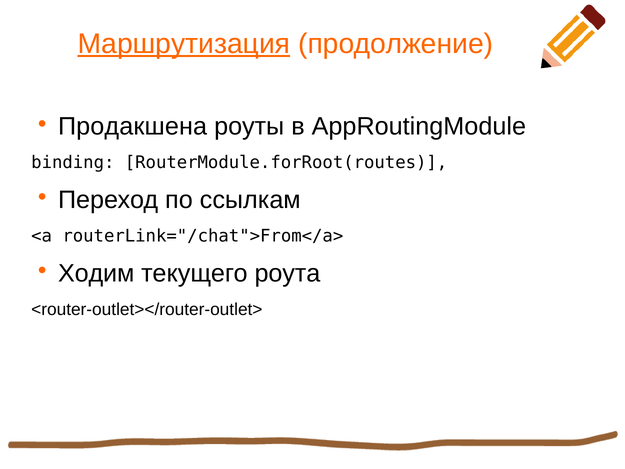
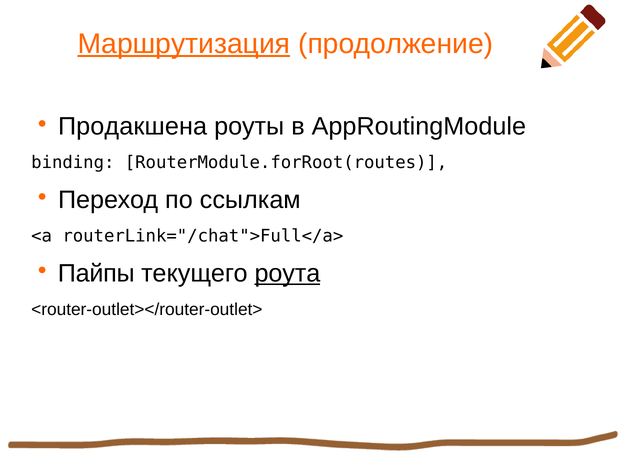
routerLink="/chat">From</a>: routerLink="/chat">From</a> -> routerLink="/chat">Full</a>
Ходим: Ходим -> Пайпы
роута underline: none -> present
